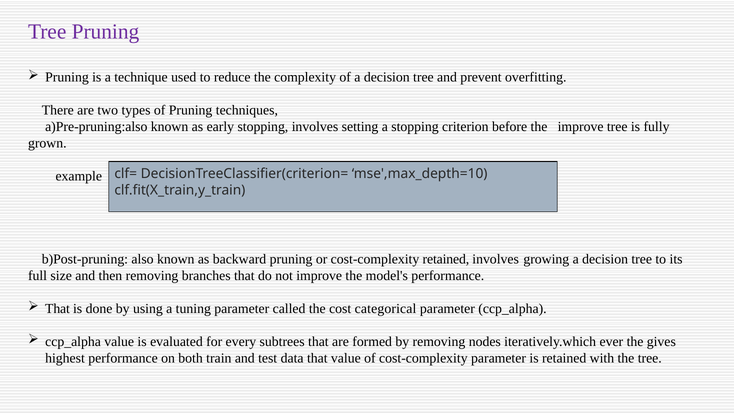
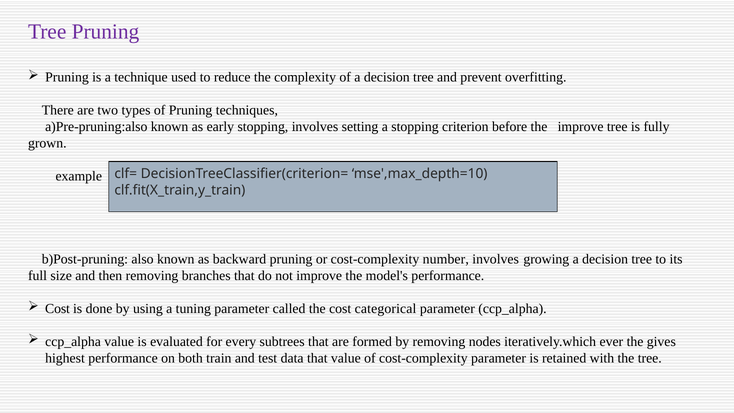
cost-complexity retained: retained -> number
That at (58, 308): That -> Cost
